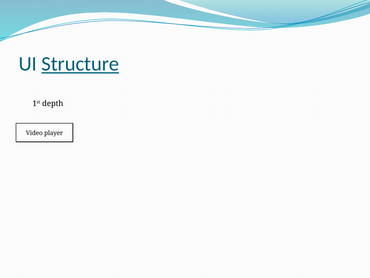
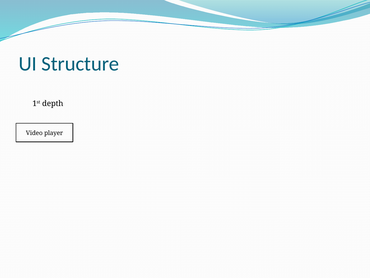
Structure underline: present -> none
